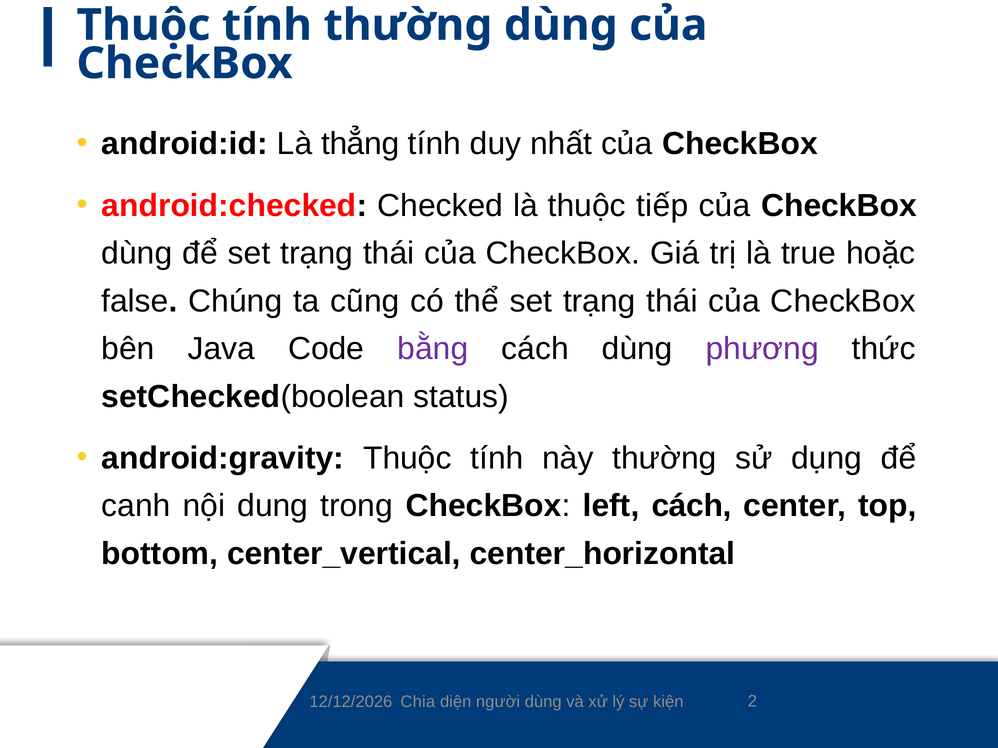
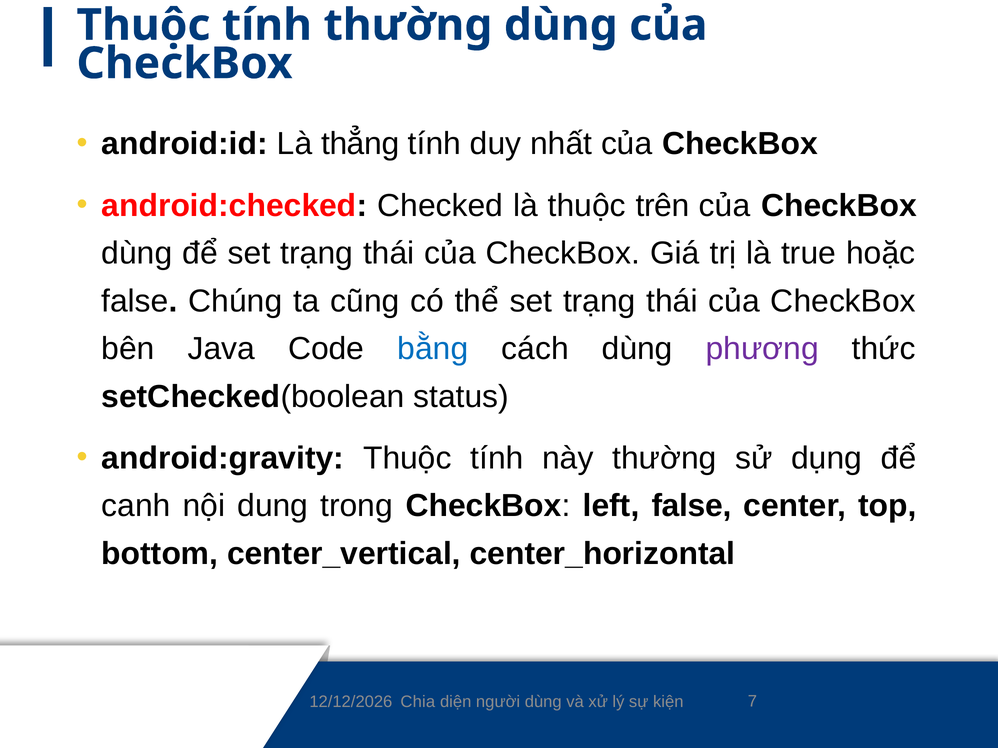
tiếp: tiếp -> trên
bằng colour: purple -> blue
left cách: cách -> false
2: 2 -> 7
